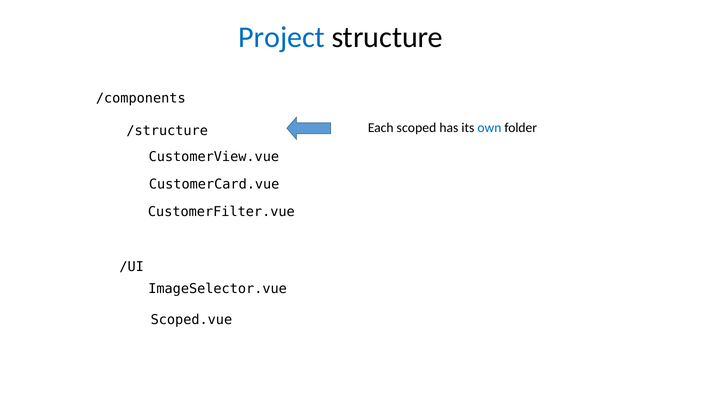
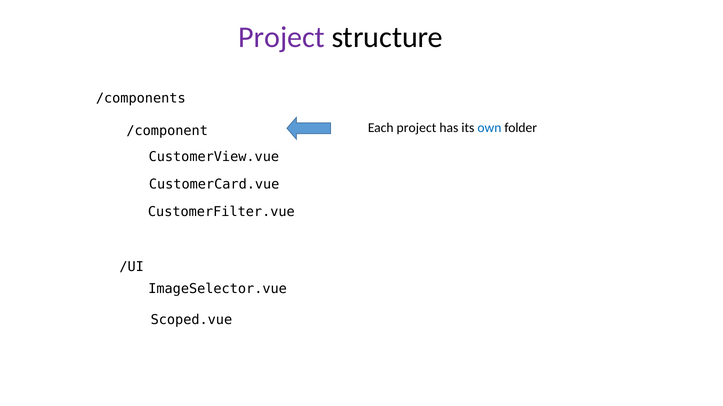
Project at (282, 37) colour: blue -> purple
Each scoped: scoped -> project
/structure: /structure -> /component
